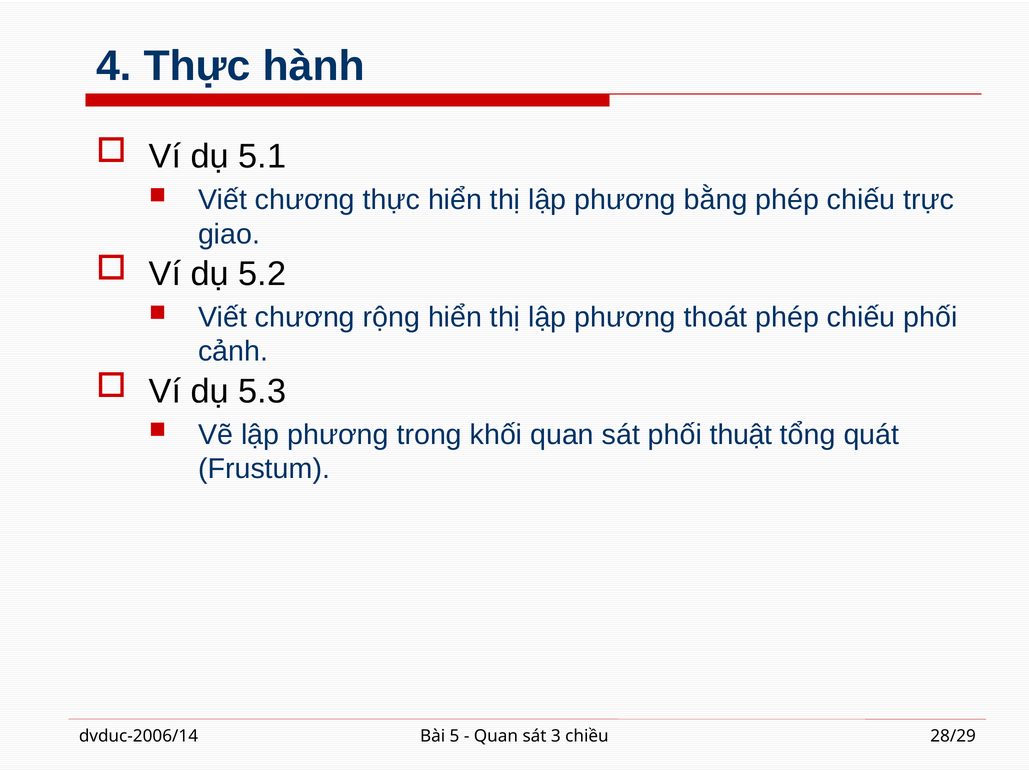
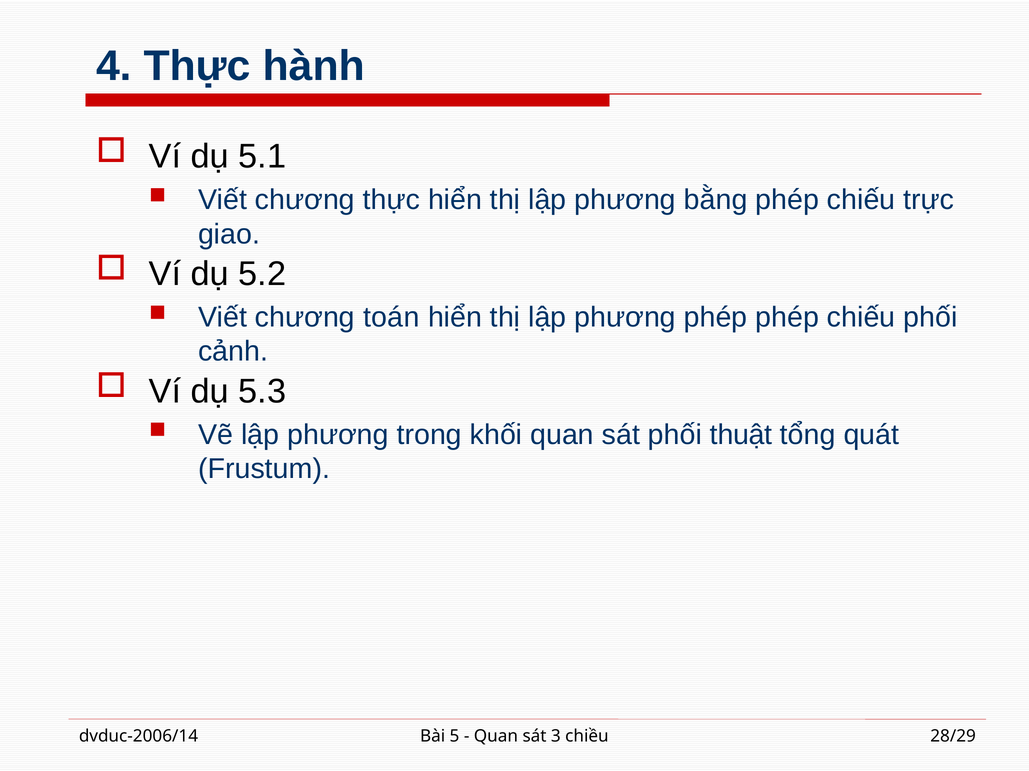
rộng: rộng -> toán
phương thoát: thoát -> phép
